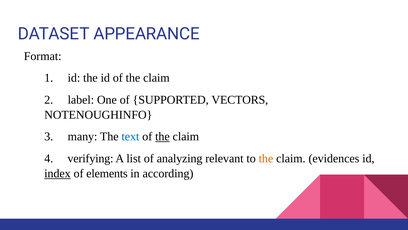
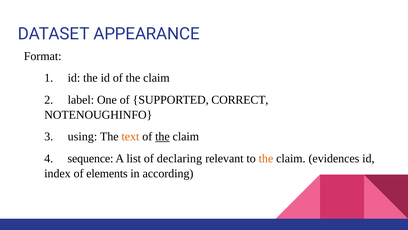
VECTORS: VECTORS -> CORRECT
many: many -> using
text colour: blue -> orange
verifying: verifying -> sequence
analyzing: analyzing -> declaring
index underline: present -> none
